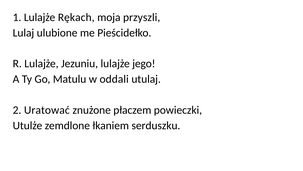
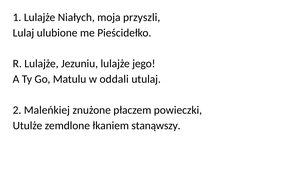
Rękach: Rękach -> Niałych
Uratować: Uratować -> Maleńkiej
serduszku: serduszku -> stanąwszy
